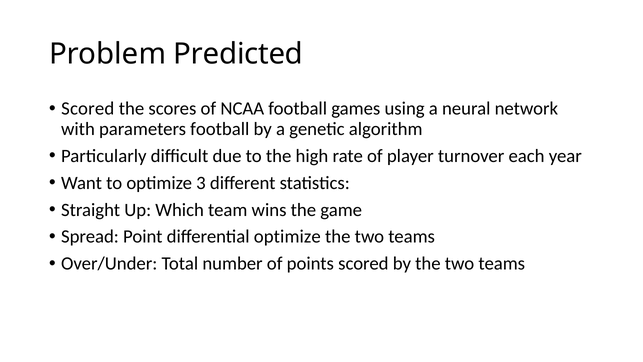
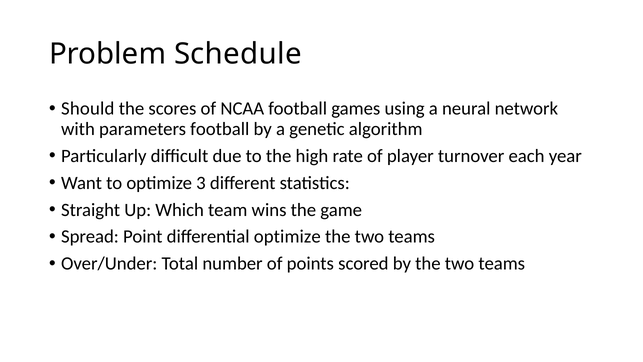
Predicted: Predicted -> Schedule
Scored at (88, 109): Scored -> Should
